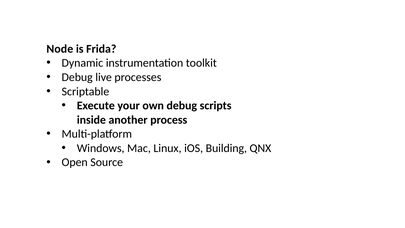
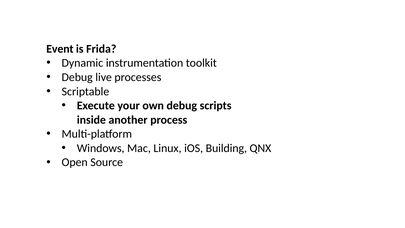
Node: Node -> Event
